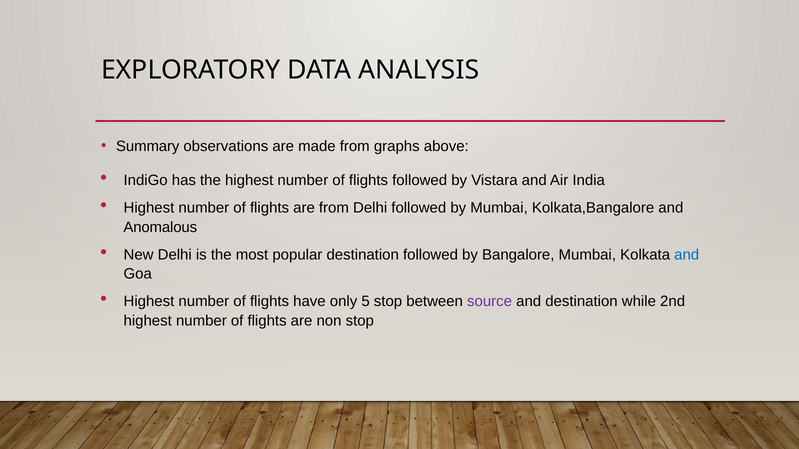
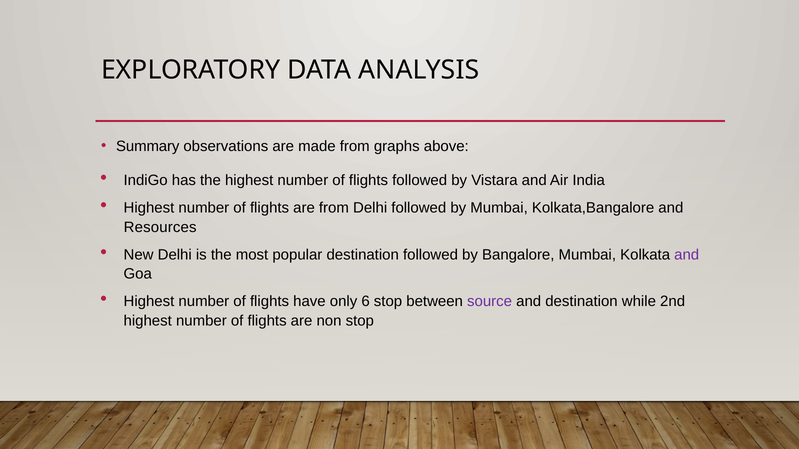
Anomalous: Anomalous -> Resources
and at (687, 255) colour: blue -> purple
5: 5 -> 6
